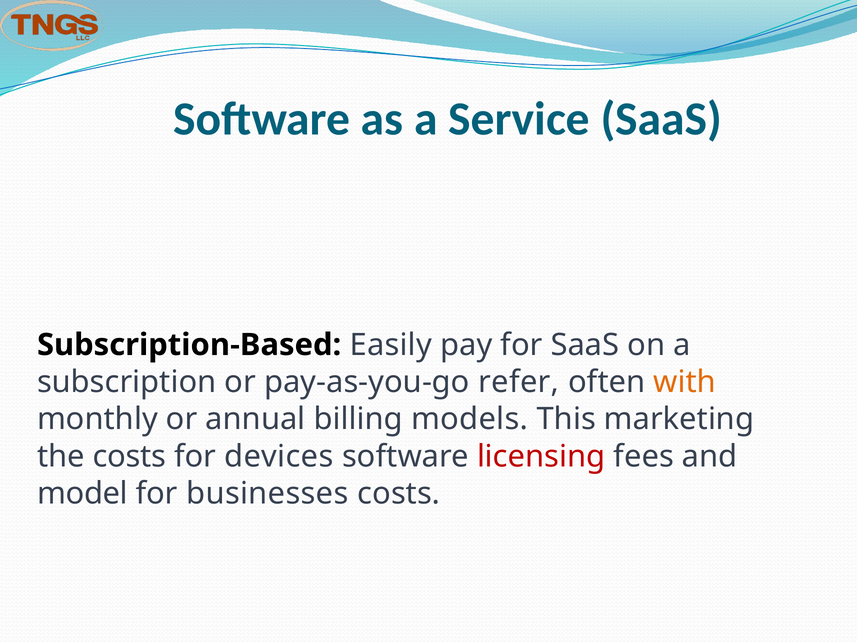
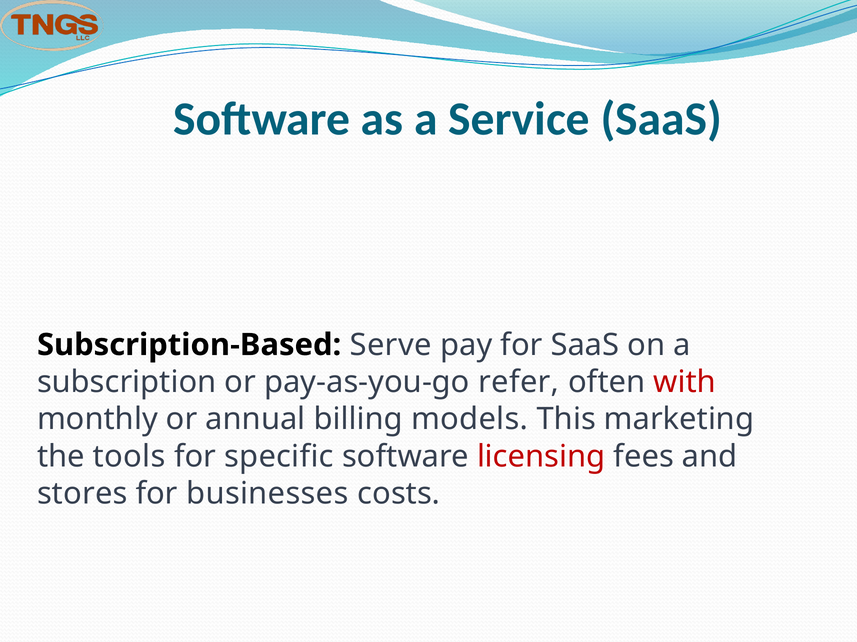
Easily: Easily -> Serve
with colour: orange -> red
the costs: costs -> tools
devices: devices -> specific
model: model -> stores
